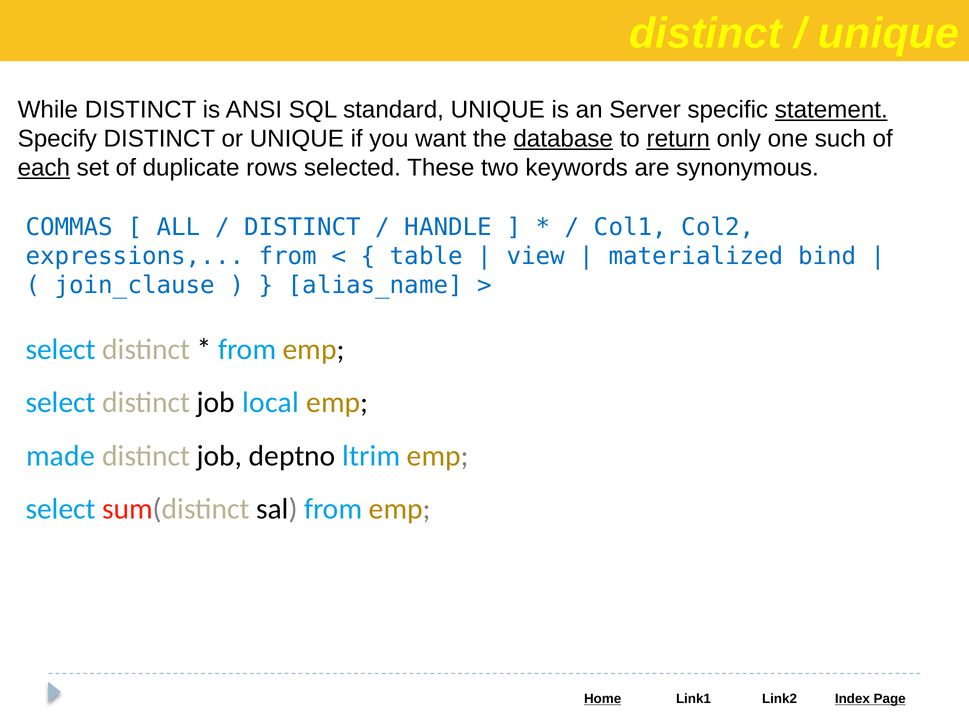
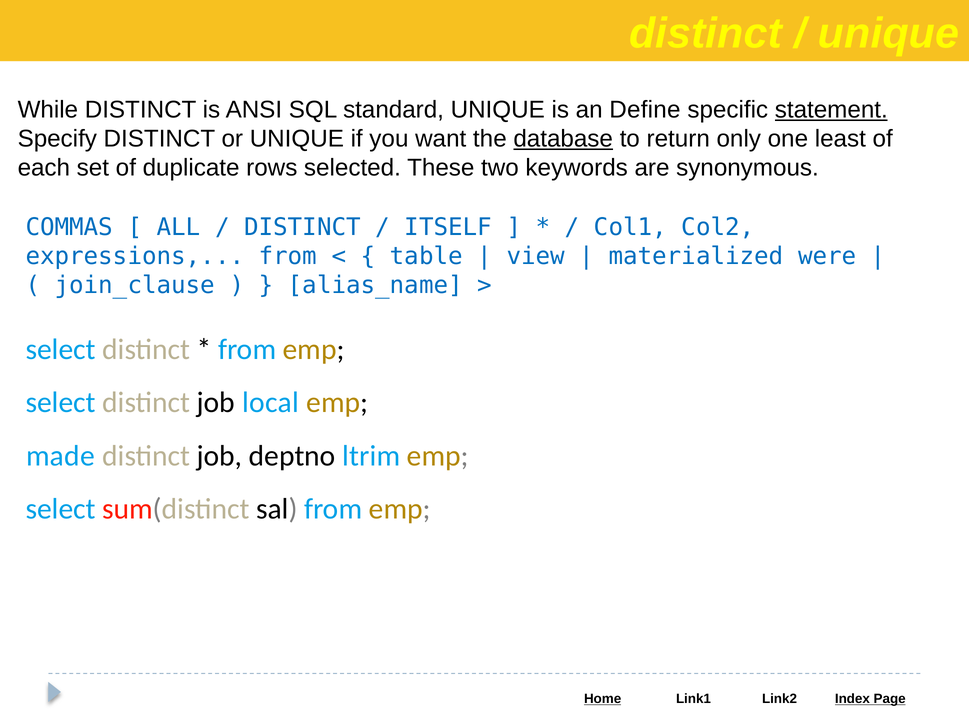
Server: Server -> Define
return underline: present -> none
such: such -> least
each underline: present -> none
HANDLE: HANDLE -> ITSELF
bind: bind -> were
